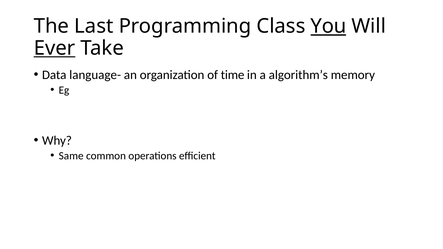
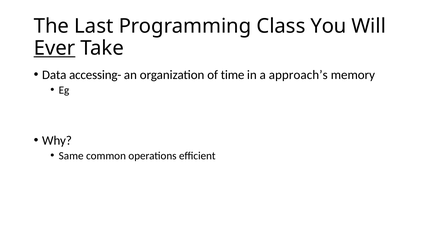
You underline: present -> none
language-: language- -> accessing-
algorithm’s: algorithm’s -> approach’s
